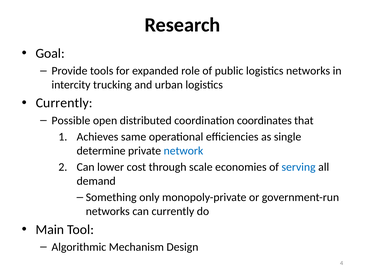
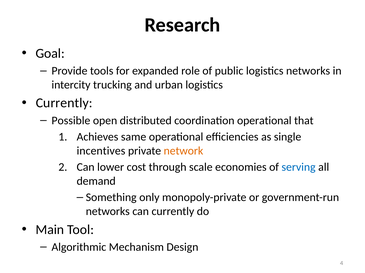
coordination coordinates: coordinates -> operational
determine: determine -> incentives
network colour: blue -> orange
